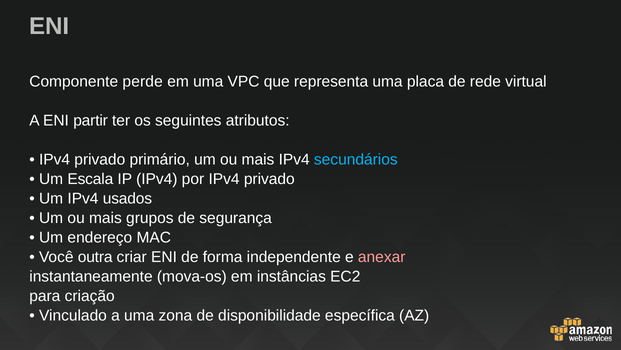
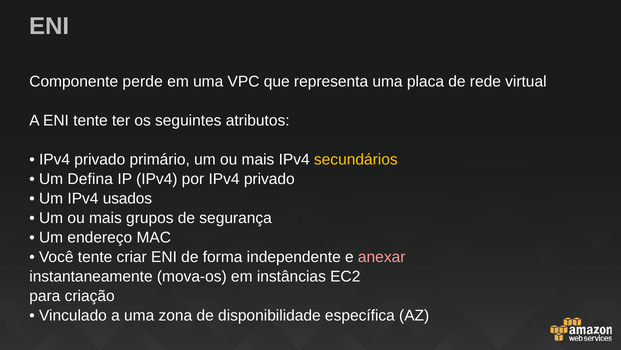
ENI partir: partir -> tente
secundários colour: light blue -> yellow
Escala: Escala -> Defina
Você outra: outra -> tente
